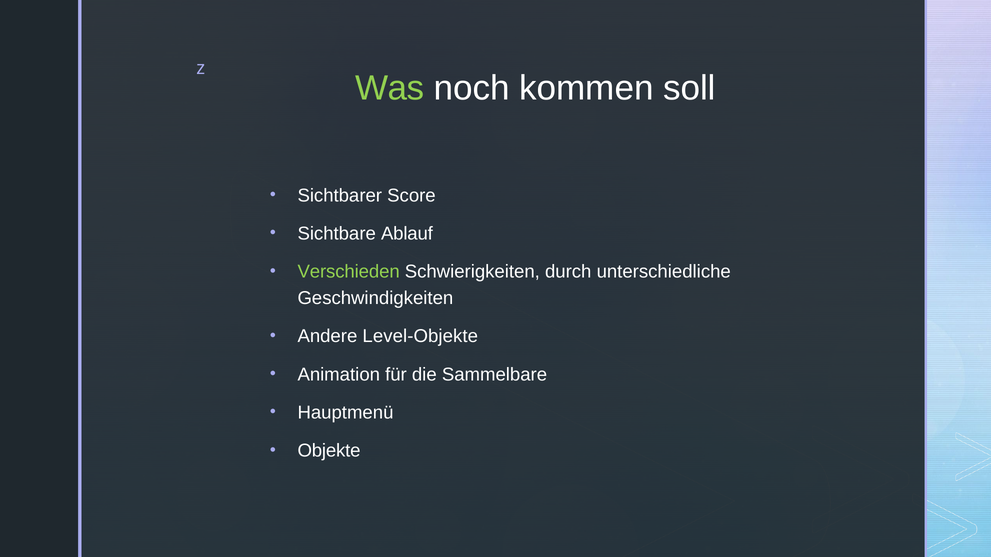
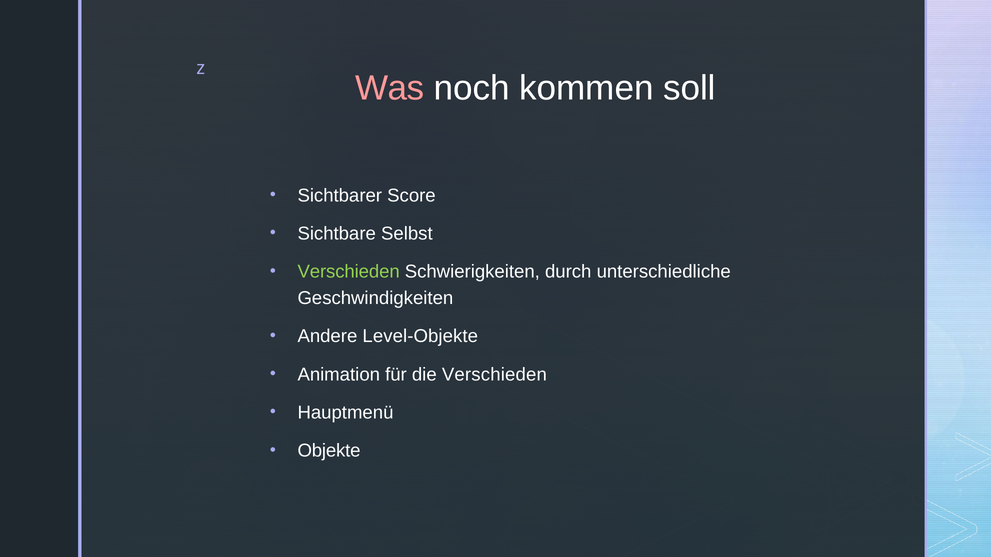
Was colour: light green -> pink
Ablauf: Ablauf -> Selbst
die Sammelbare: Sammelbare -> Verschieden
